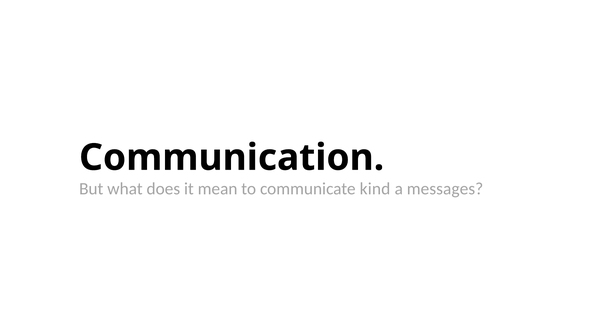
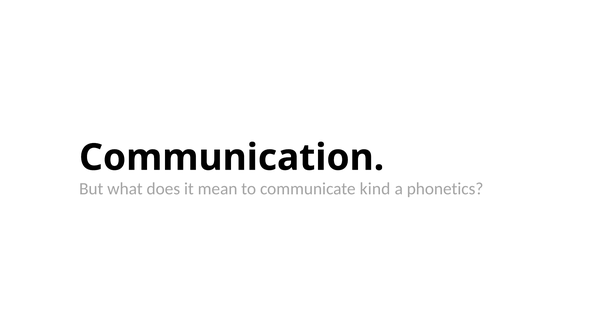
messages: messages -> phonetics
